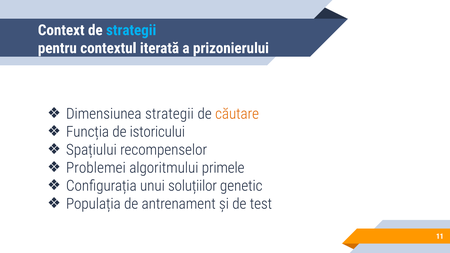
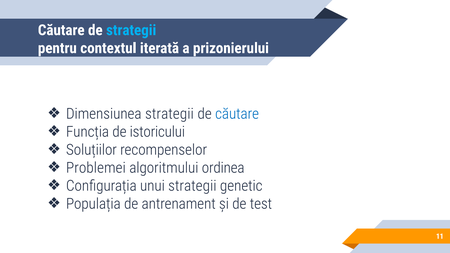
Context at (61, 30): Context -> Căutare
căutare at (237, 114) colour: orange -> blue
Spațiului: Spațiului -> Soluțiilor
primele: primele -> ordinea
unui soluțiilor: soluțiilor -> strategii
